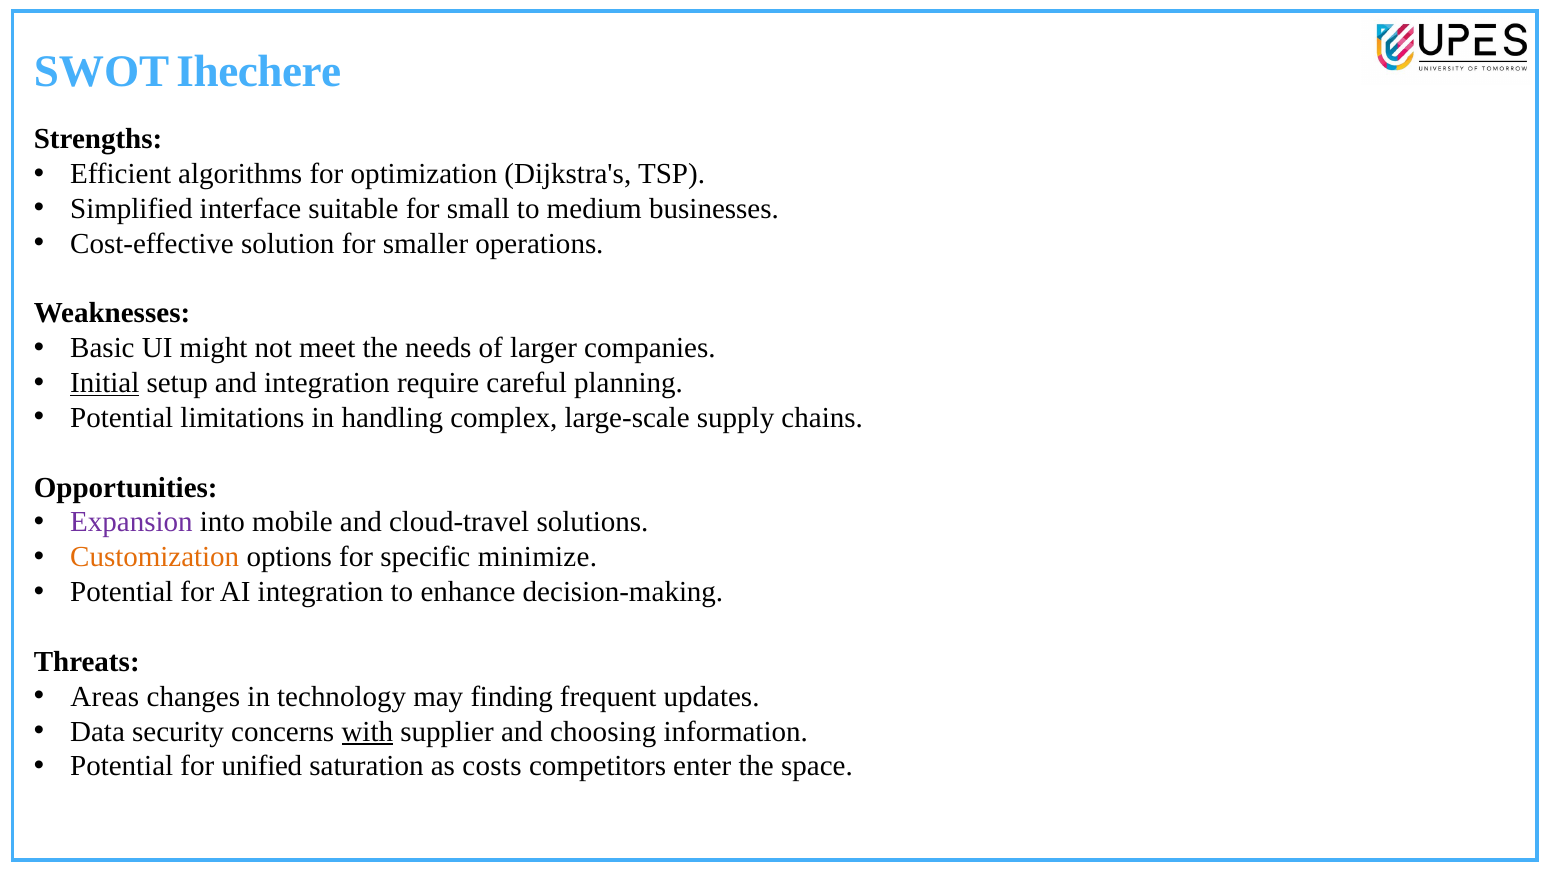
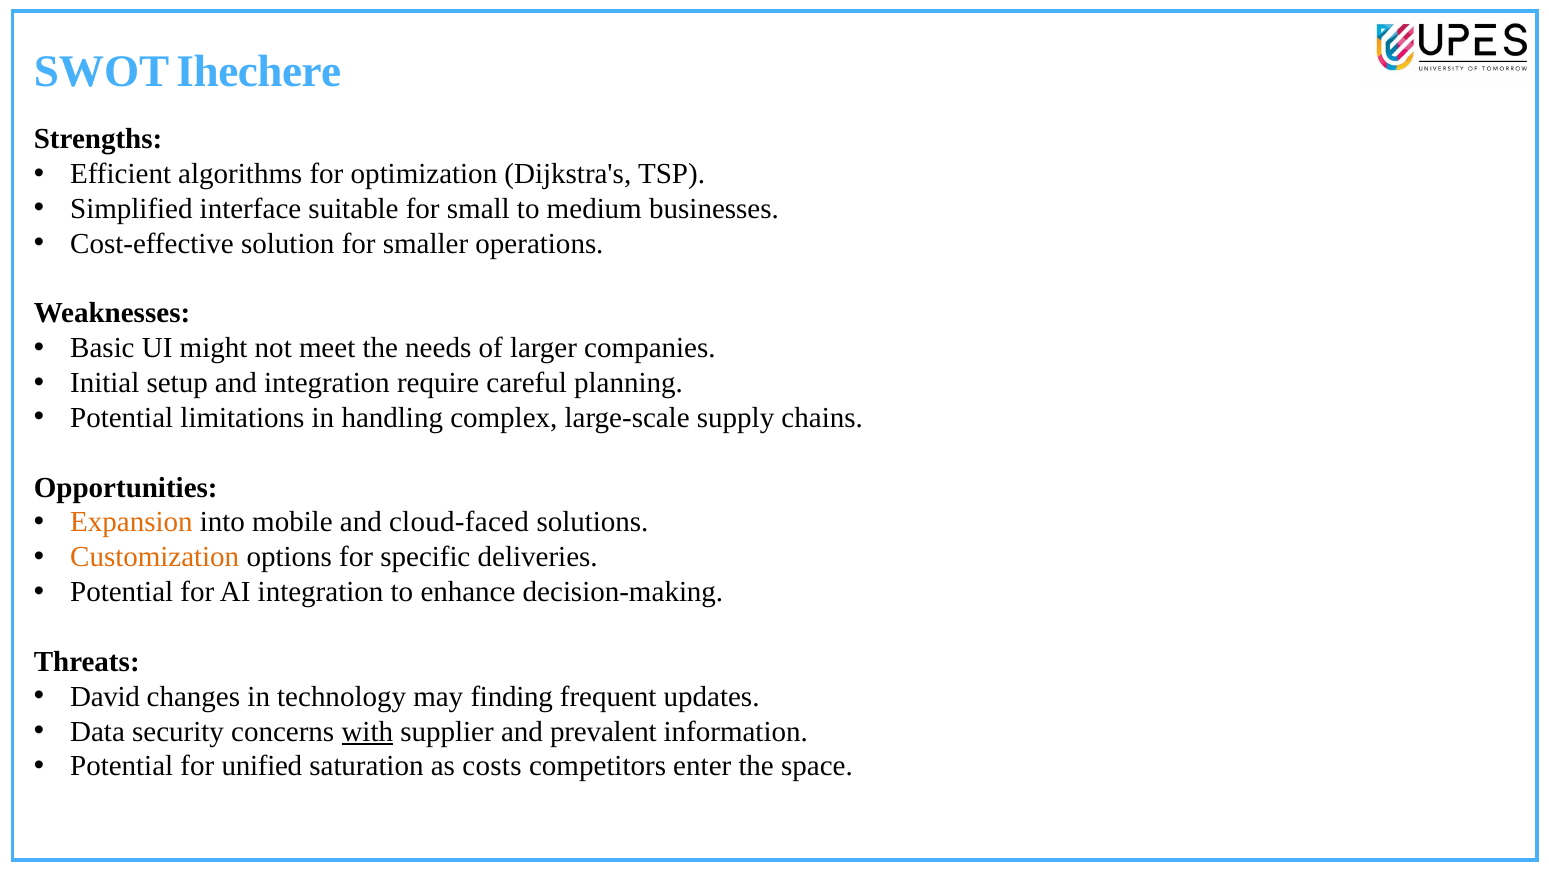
Initial underline: present -> none
Expansion colour: purple -> orange
cloud-travel: cloud-travel -> cloud-faced
minimize: minimize -> deliveries
Areas: Areas -> David
choosing: choosing -> prevalent
